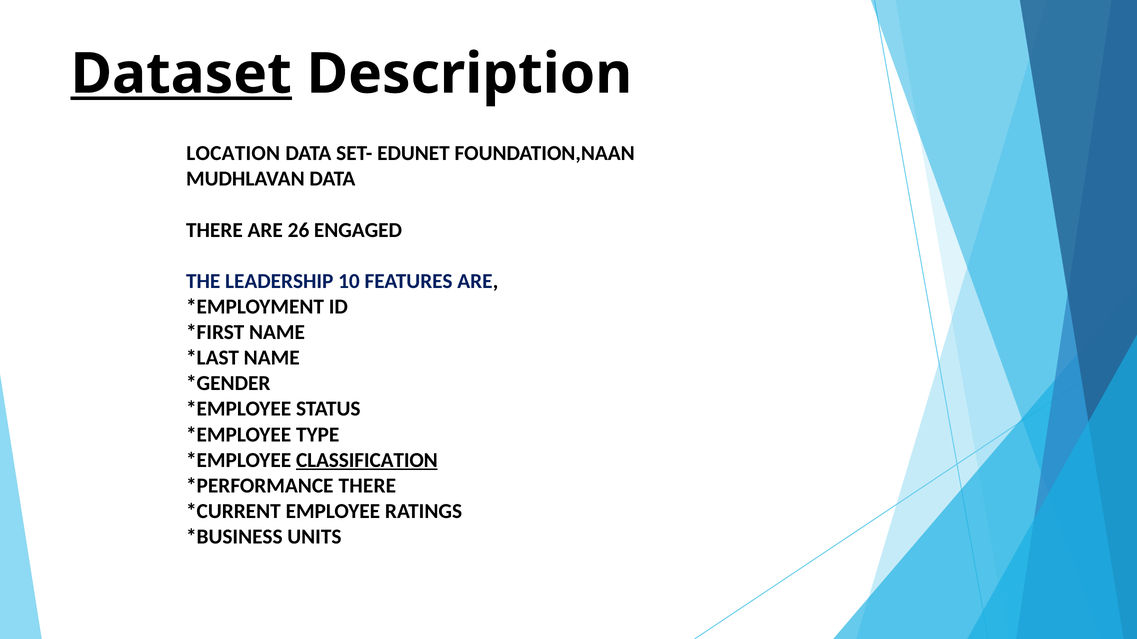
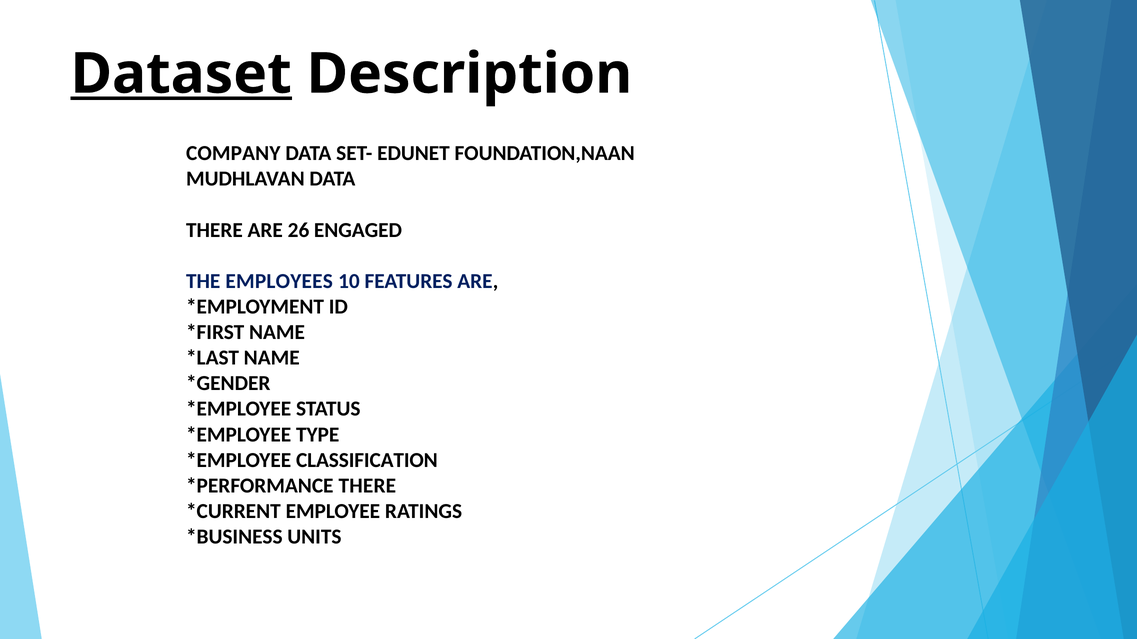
LOCATION: LOCATION -> COMPANY
LEADERSHIP: LEADERSHIP -> EMPLOYEES
CLASSIFICATION underline: present -> none
